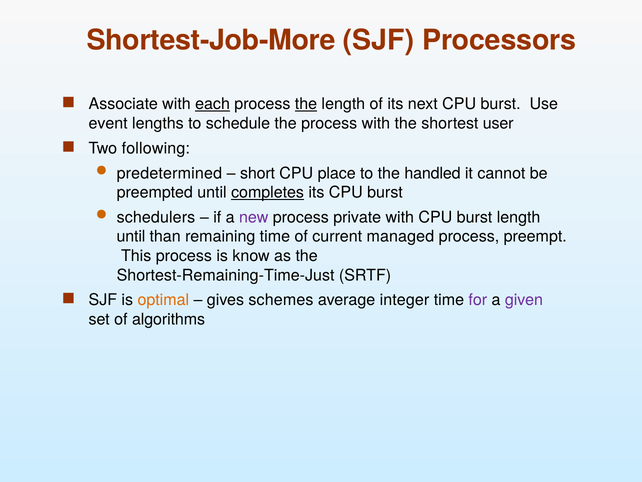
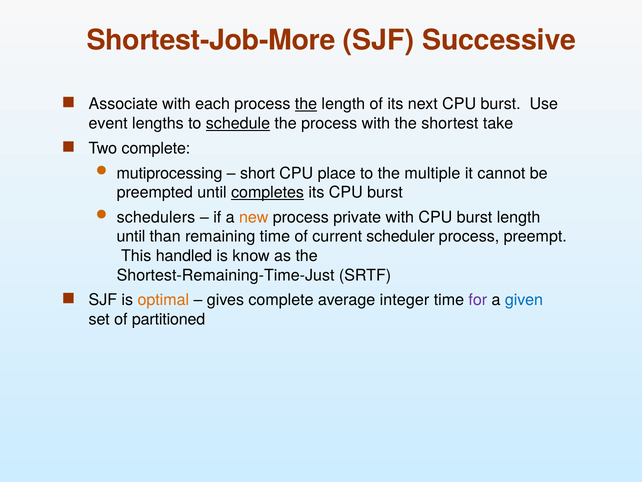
Processors: Processors -> Successive
each underline: present -> none
schedule underline: none -> present
user: user -> take
Two following: following -> complete
predetermined: predetermined -> mutiprocessing
handled: handled -> multiple
new colour: purple -> orange
managed: managed -> scheduler
This process: process -> handled
gives schemes: schemes -> complete
given colour: purple -> blue
algorithms: algorithms -> partitioned
